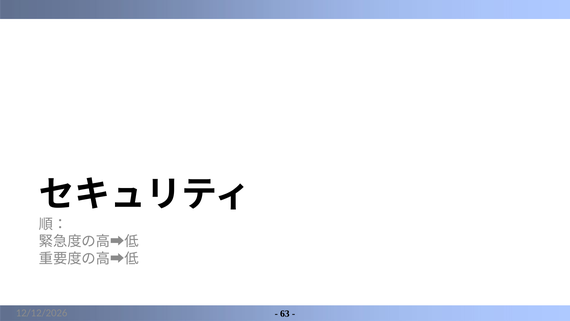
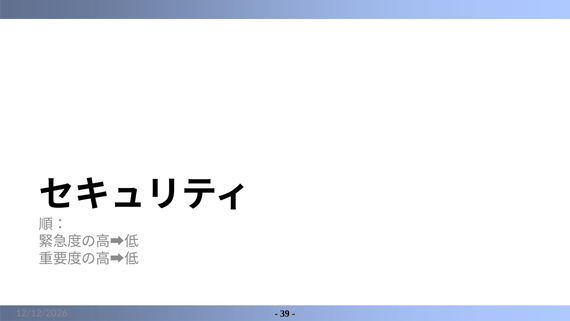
63: 63 -> 39
